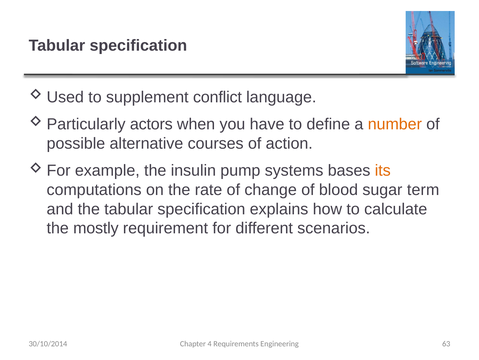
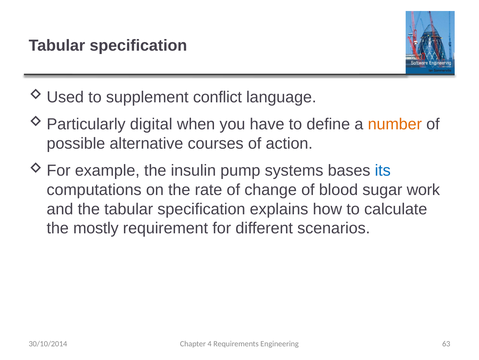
actors: actors -> digital
its colour: orange -> blue
term: term -> work
